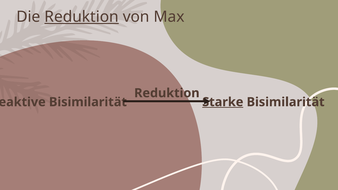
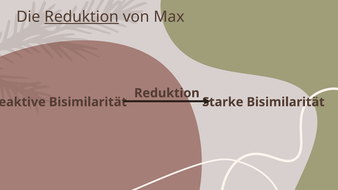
Starke underline: present -> none
